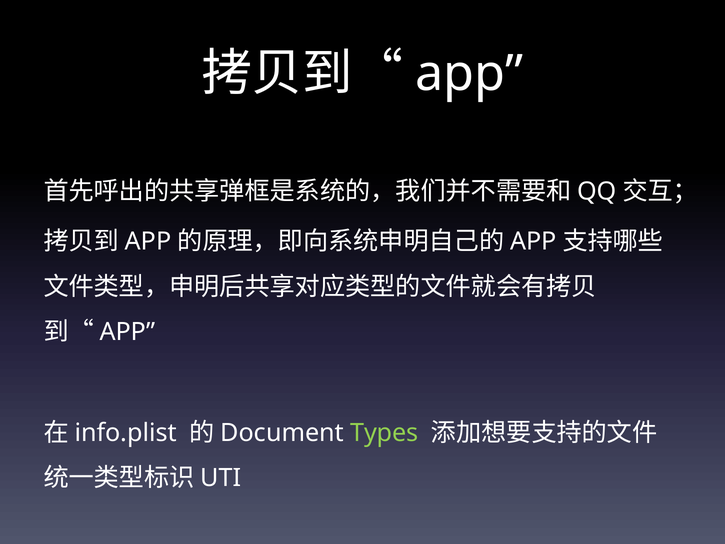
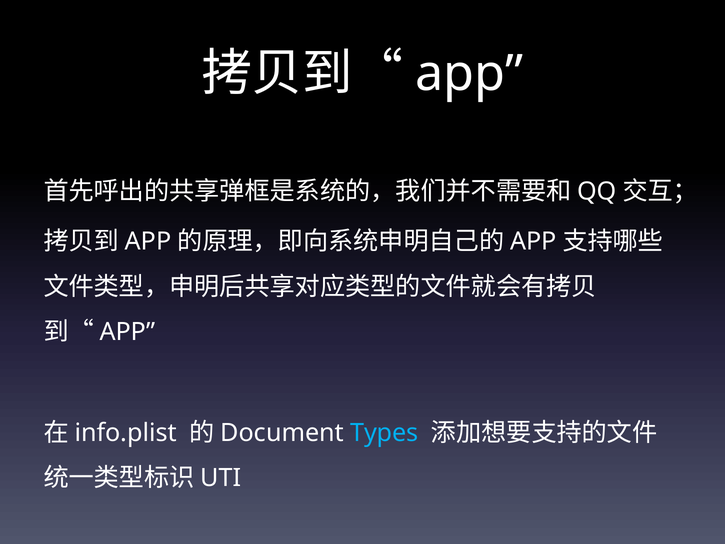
Types colour: light green -> light blue
